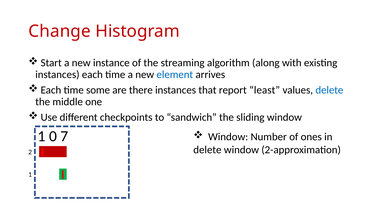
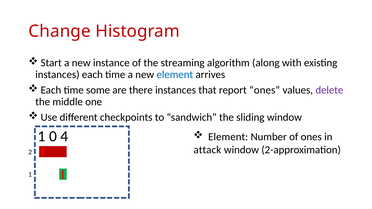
report least: least -> ones
delete at (329, 90) colour: blue -> purple
7: 7 -> 4
Window at (228, 137): Window -> Element
delete at (207, 150): delete -> attack
